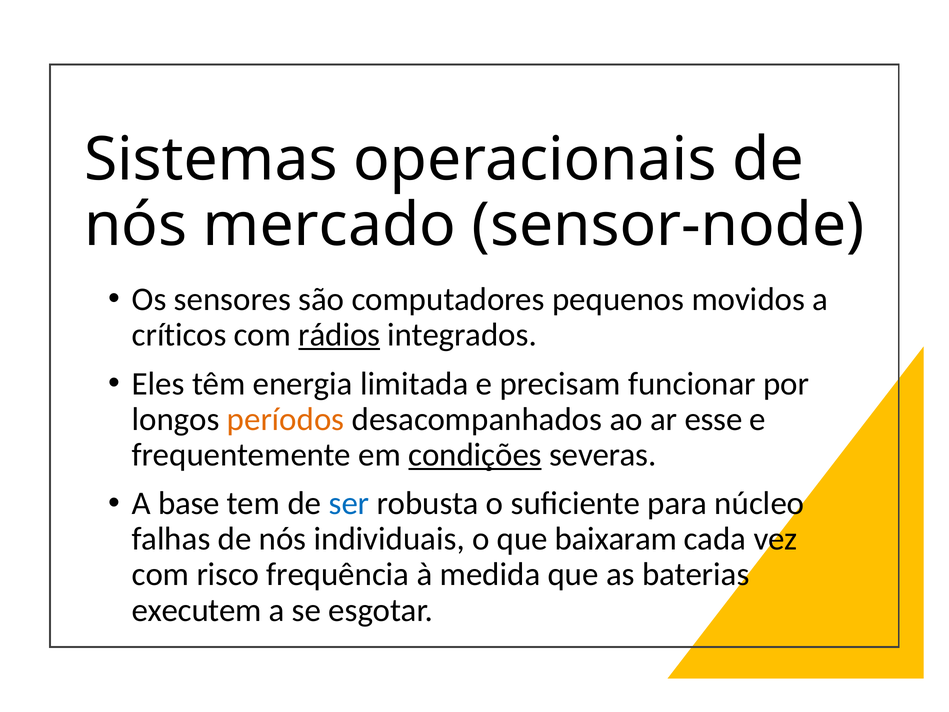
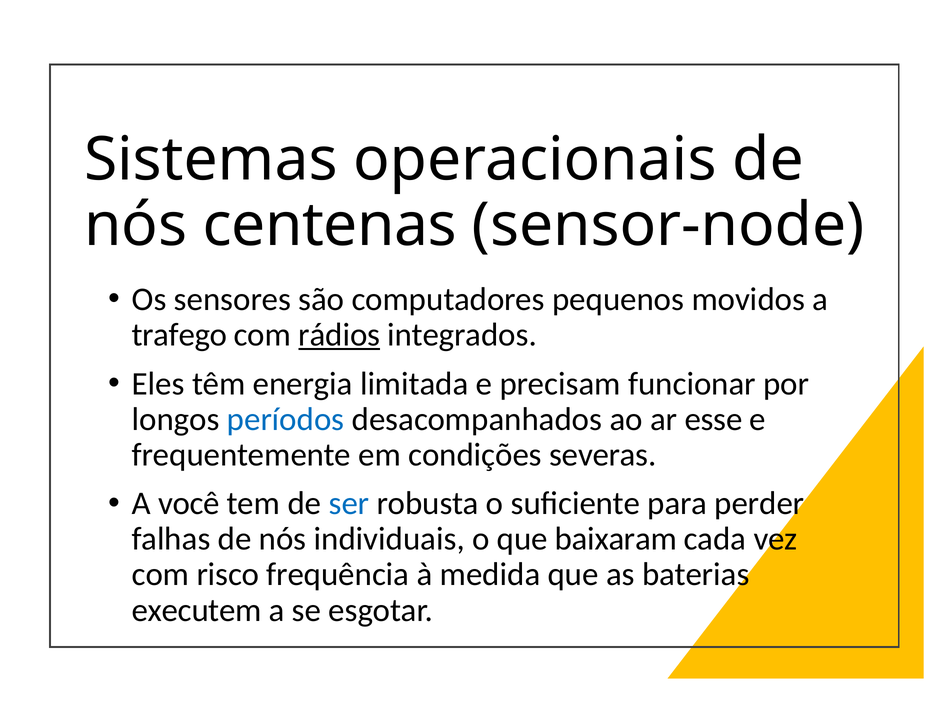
mercado: mercado -> centenas
críticos: críticos -> trafego
períodos colour: orange -> blue
condições underline: present -> none
base: base -> você
núcleo: núcleo -> perder
